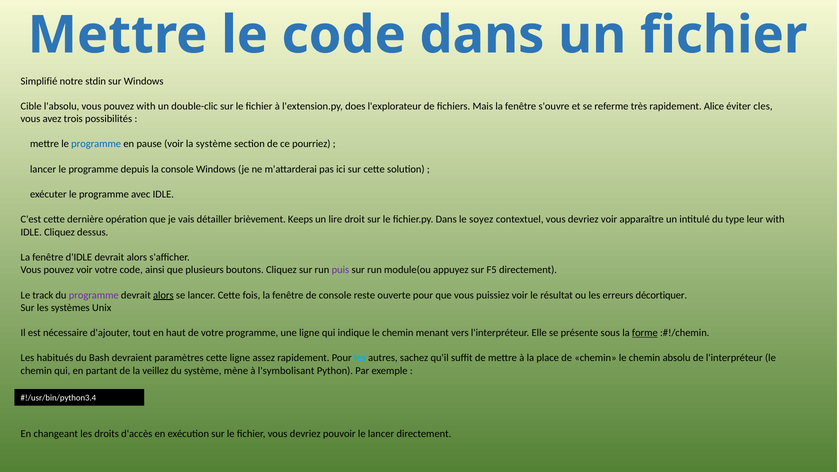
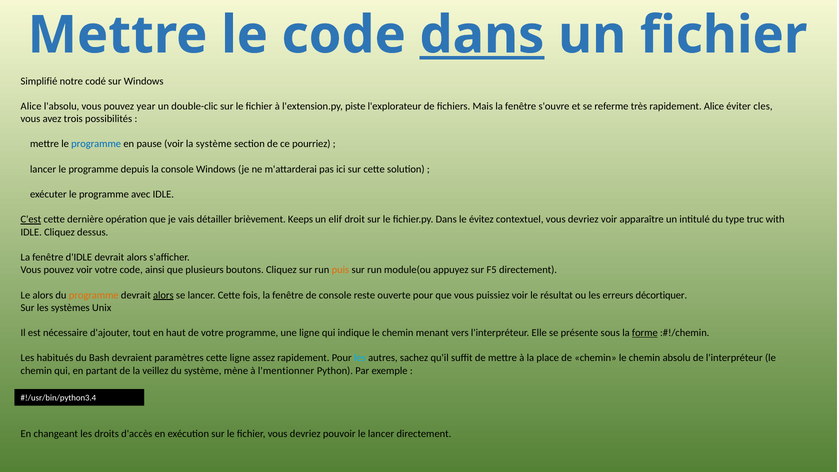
dans at (482, 35) underline: none -> present
stdin: stdin -> codé
Cible at (31, 106): Cible -> Alice
pouvez with: with -> year
does: does -> piste
C'est underline: none -> present
lire: lire -> elif
soyez: soyez -> évitez
leur: leur -> truc
puis colour: purple -> orange
Le track: track -> alors
programme at (94, 295) colour: purple -> orange
l'symbolisant: l'symbolisant -> l'mentionner
